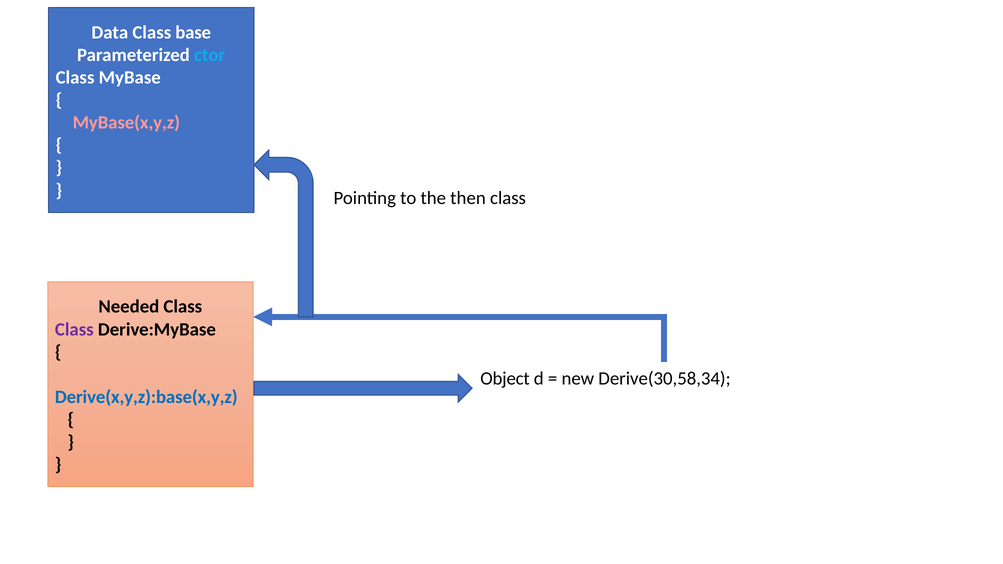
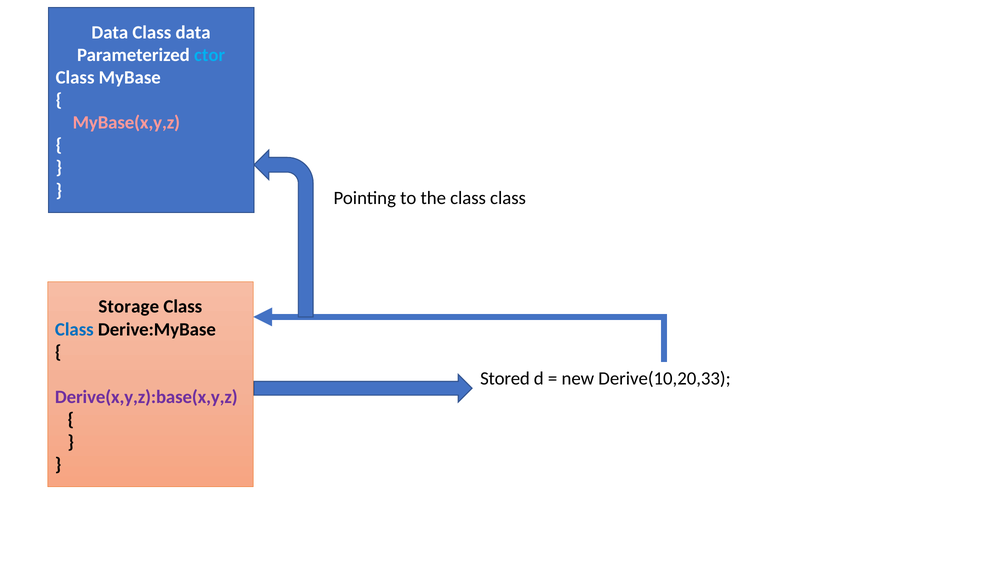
Class base: base -> data
the then: then -> class
Needed: Needed -> Storage
Class at (74, 329) colour: purple -> blue
Object: Object -> Stored
Derive(30,58,34: Derive(30,58,34 -> Derive(10,20,33
Derive(x,y,z):base(x,y,z colour: blue -> purple
